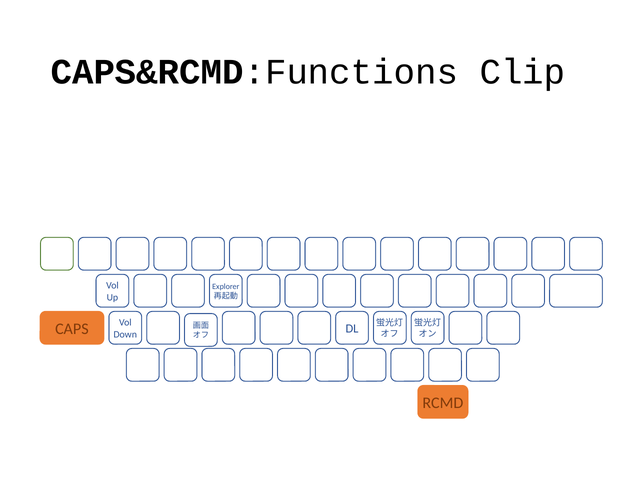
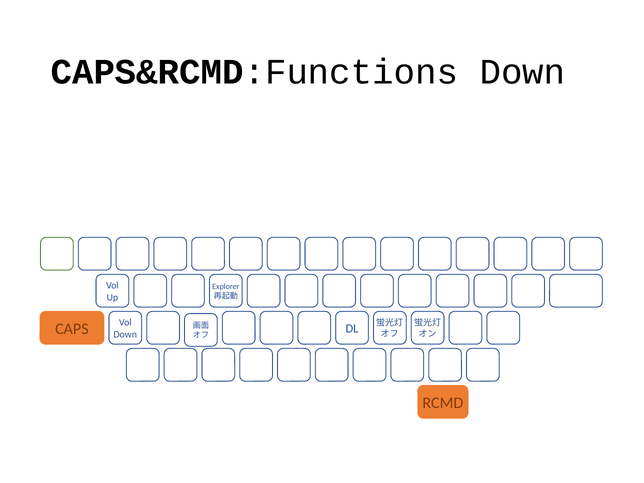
CAPS&RCMD:Functions Clip: Clip -> Down
